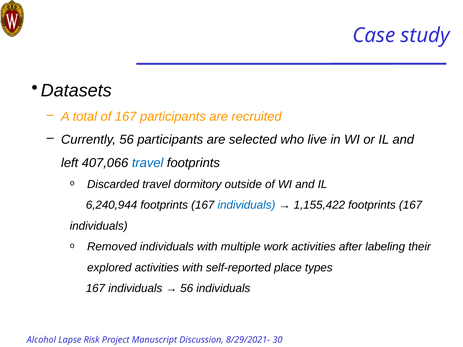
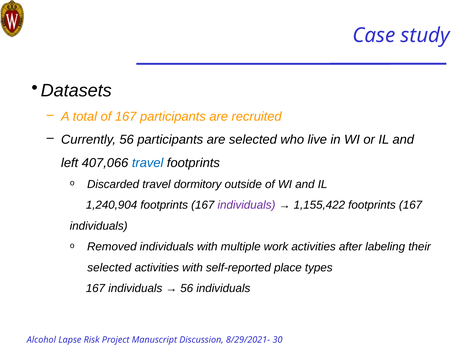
6,240,944: 6,240,944 -> 1,240,904
individuals at (246, 205) colour: blue -> purple
explored at (109, 268): explored -> selected
